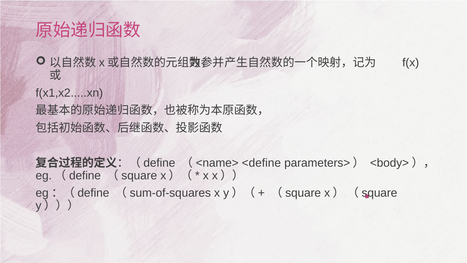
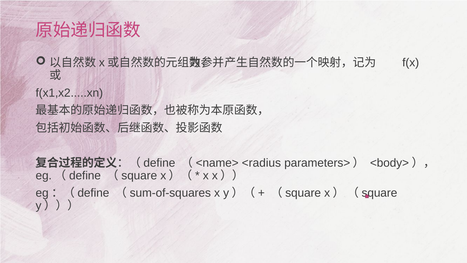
<define: <define -> <radius
